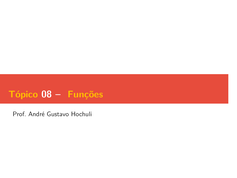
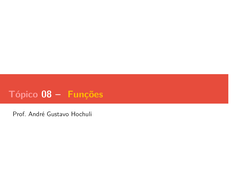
Tópico colour: yellow -> pink
